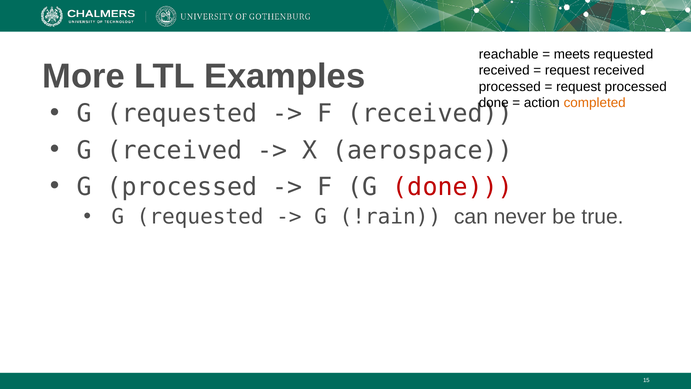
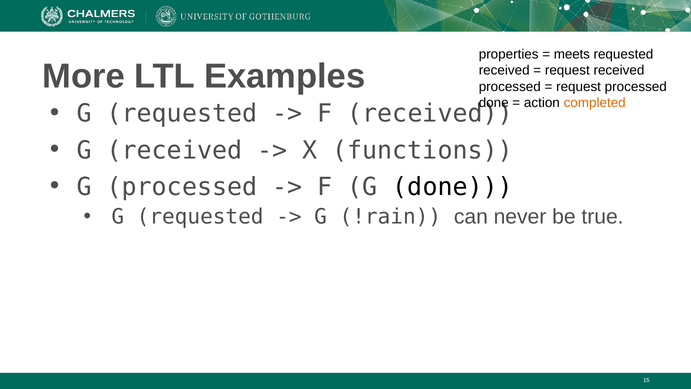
reachable: reachable -> properties
aerospace: aerospace -> functions
done at (453, 187) colour: red -> black
